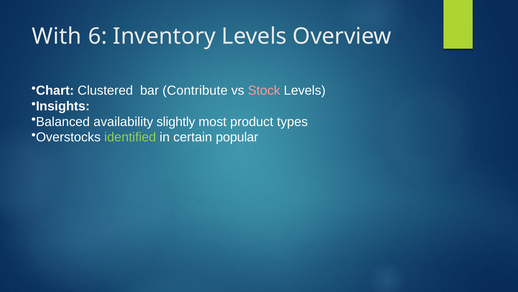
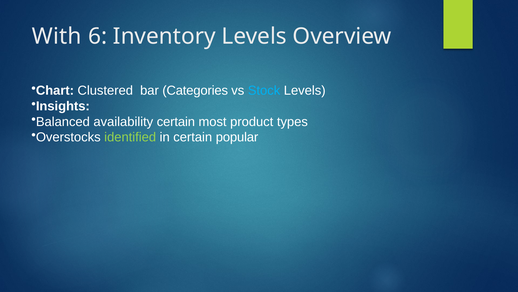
Contribute: Contribute -> Categories
Stock colour: pink -> light blue
availability slightly: slightly -> certain
